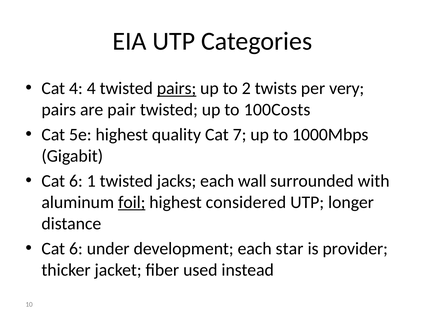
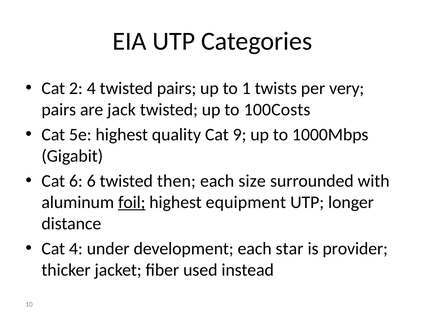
Cat 4: 4 -> 2
pairs at (177, 88) underline: present -> none
2: 2 -> 1
pair: pair -> jack
7: 7 -> 9
6 1: 1 -> 6
jacks: jacks -> then
wall: wall -> size
considered: considered -> equipment
6 at (76, 248): 6 -> 4
